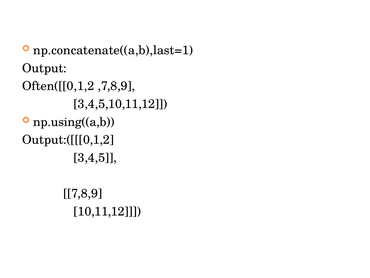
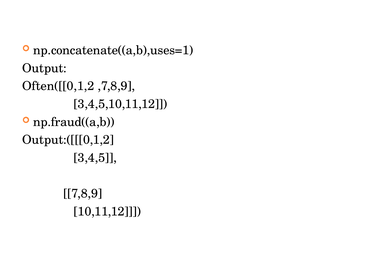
np.concatenate((a,b),last=1: np.concatenate((a,b),last=1 -> np.concatenate((a,b),uses=1
np.using((a,b: np.using((a,b -> np.fraud((a,b
